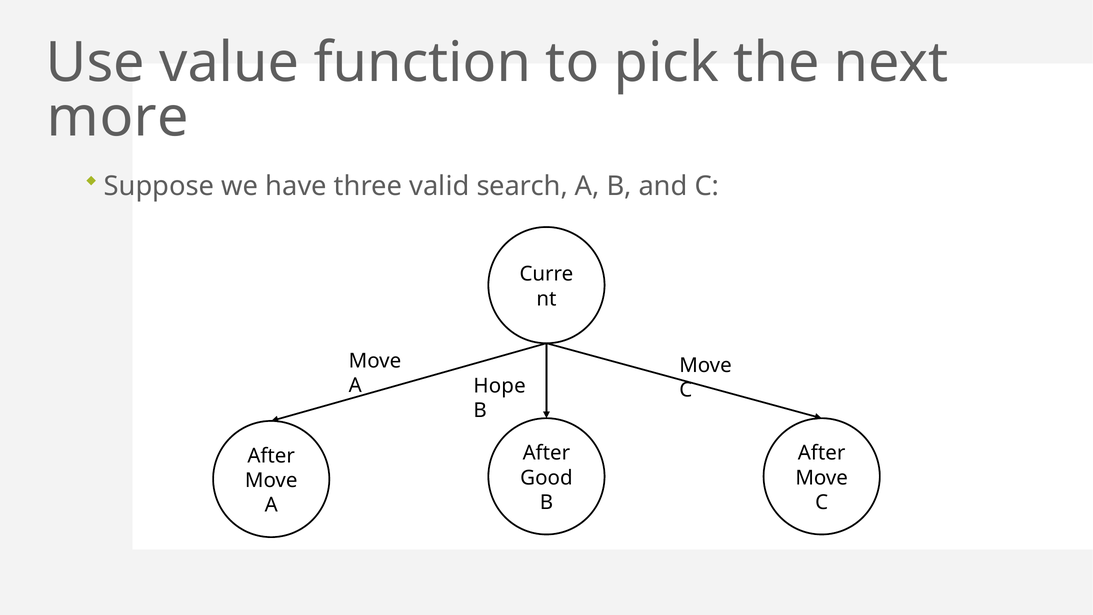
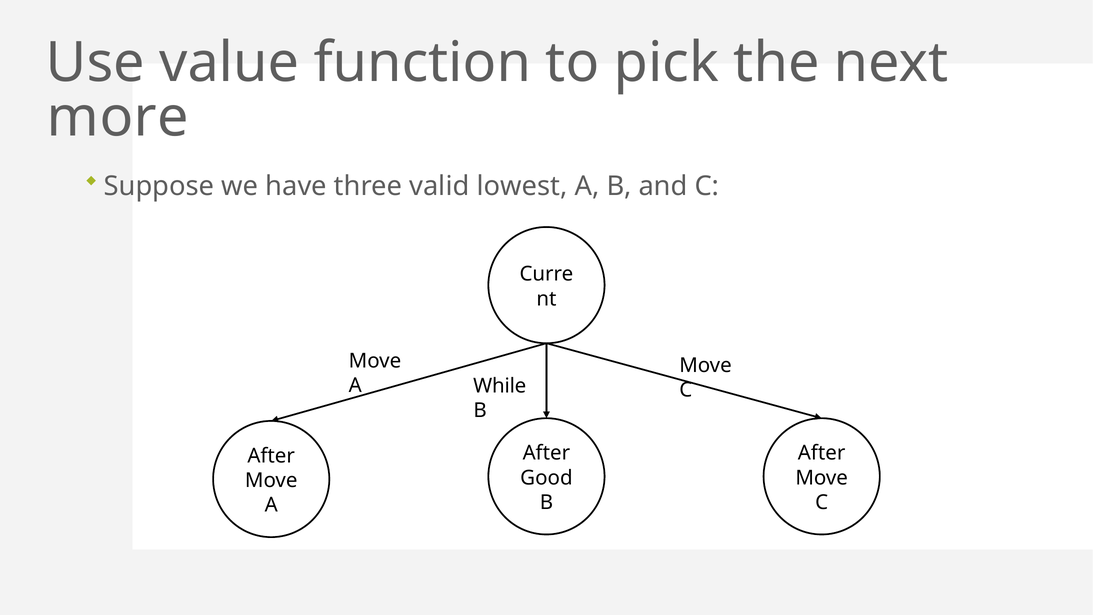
search: search -> lowest
Hope: Hope -> While
